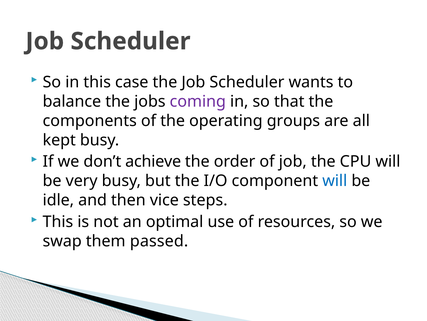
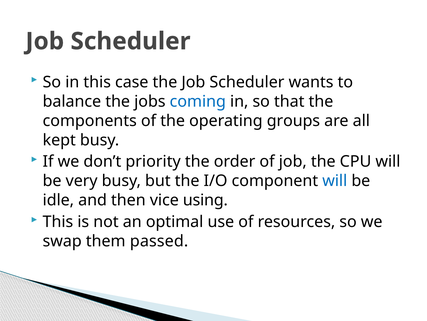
coming colour: purple -> blue
achieve: achieve -> priority
steps: steps -> using
